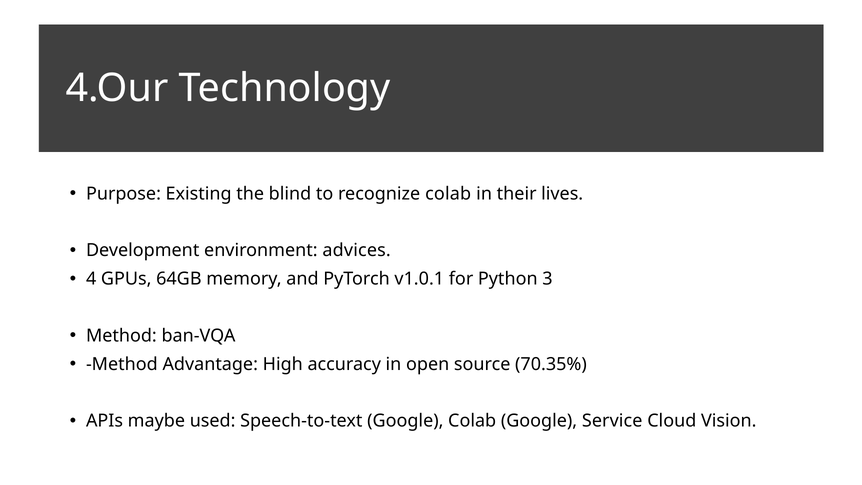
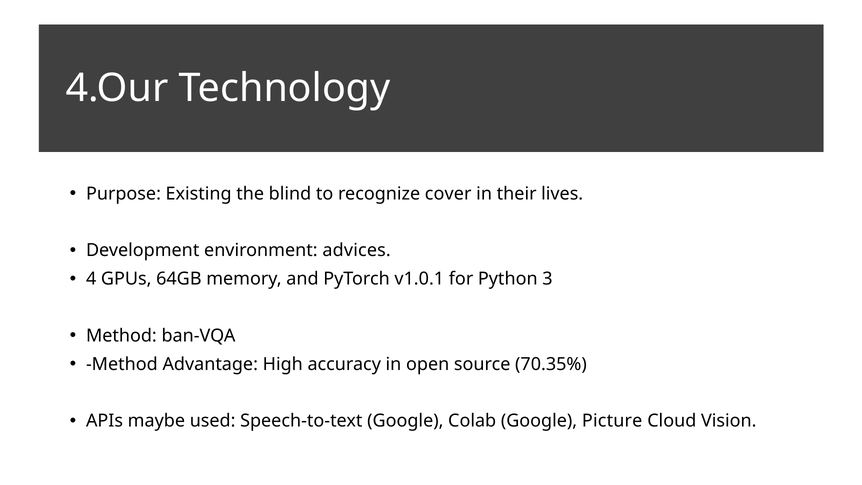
recognize colab: colab -> cover
Service: Service -> Picture
